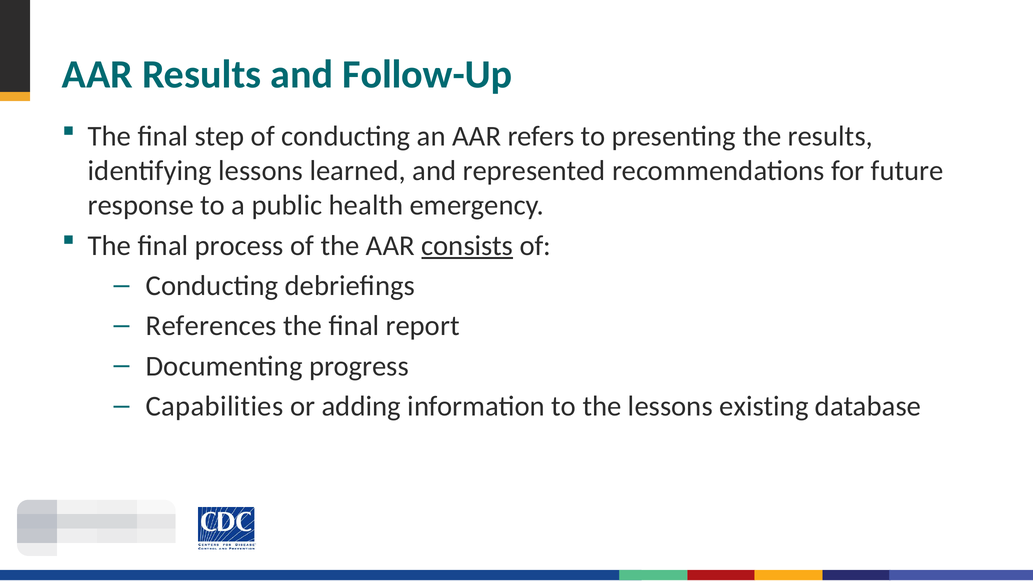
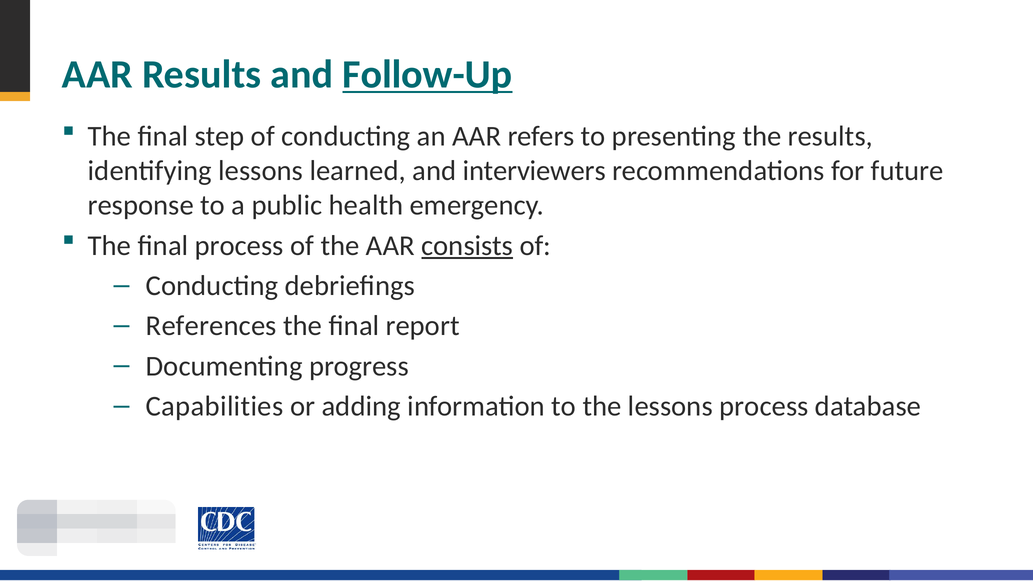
Follow-Up underline: none -> present
represented: represented -> interviewers
lessons existing: existing -> process
